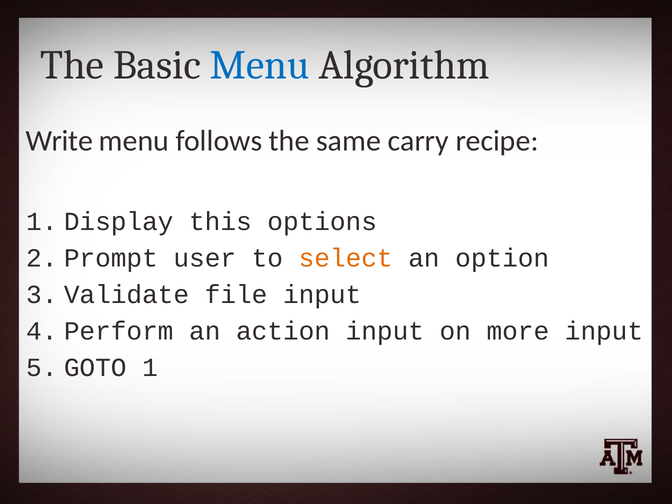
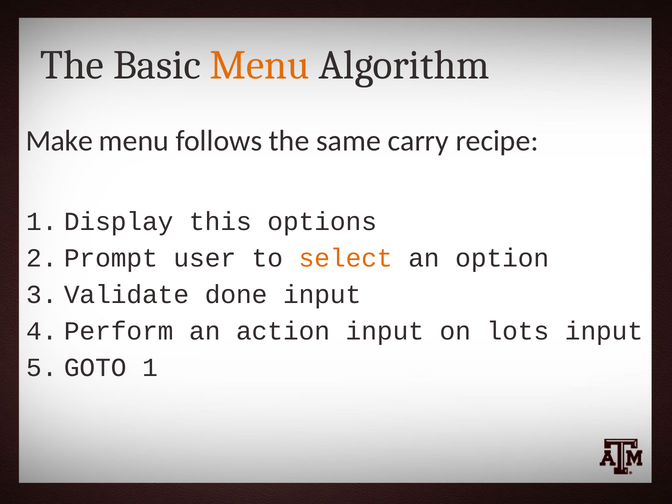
Menu at (260, 65) colour: blue -> orange
Write: Write -> Make
file: file -> done
more: more -> lots
